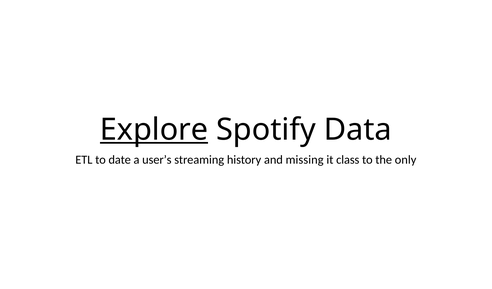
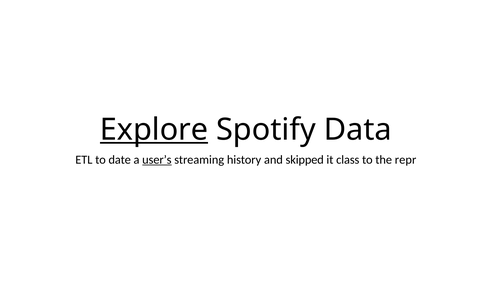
user’s underline: none -> present
missing: missing -> skipped
only: only -> repr
